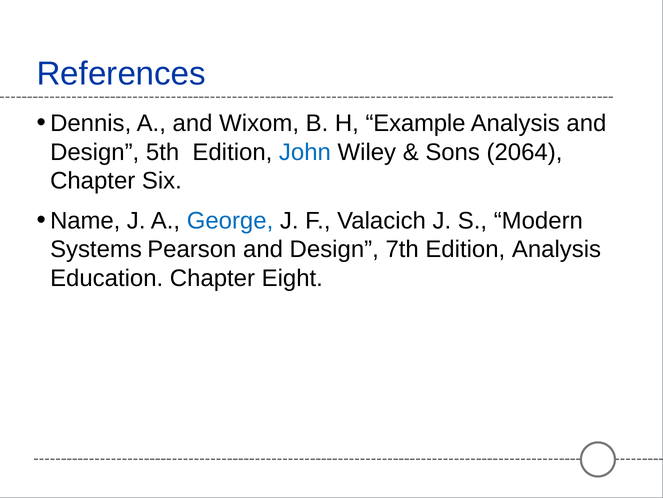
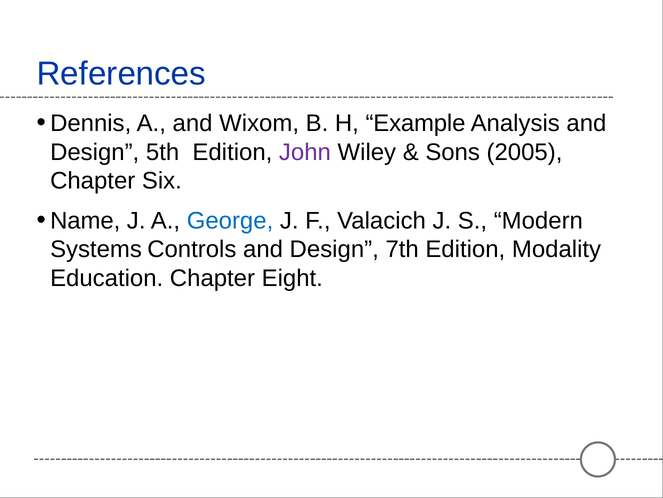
John colour: blue -> purple
2064: 2064 -> 2005
Pearson: Pearson -> Controls
Edition Analysis: Analysis -> Modality
